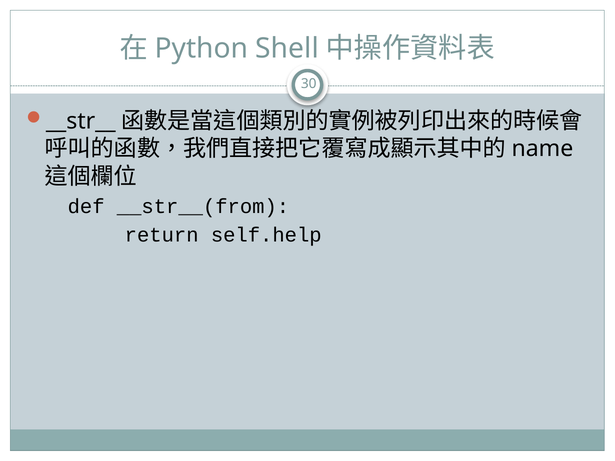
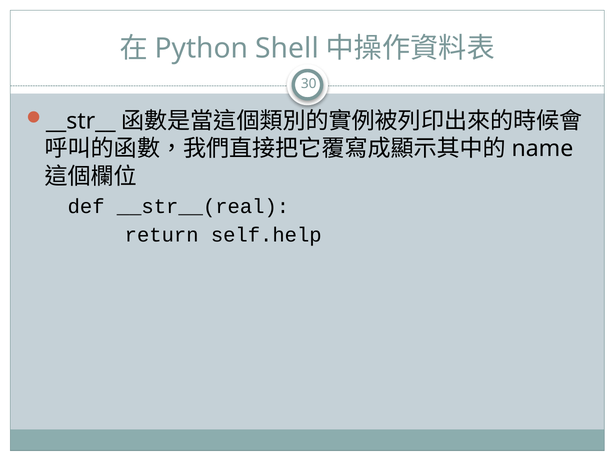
__str__(from: __str__(from -> __str__(real
